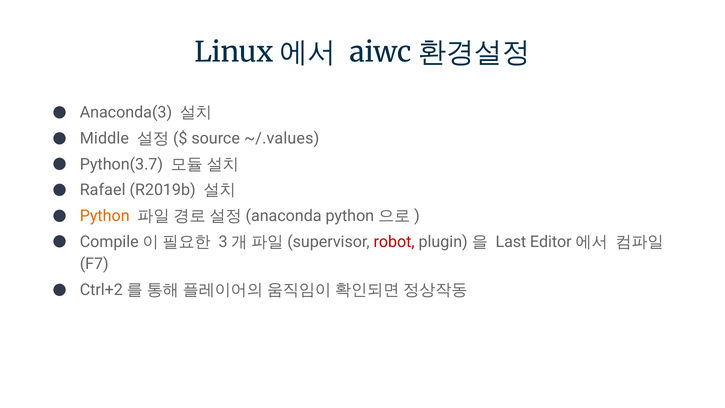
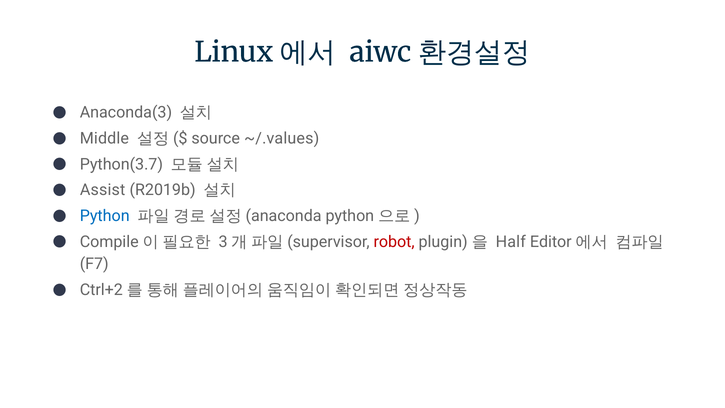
Rafael: Rafael -> Assist
Python at (105, 216) colour: orange -> blue
Last: Last -> Half
